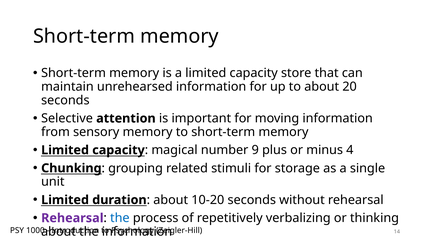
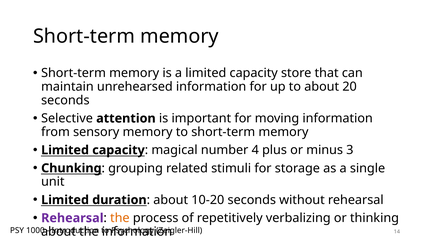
9: 9 -> 4
4: 4 -> 3
the at (120, 219) colour: blue -> orange
